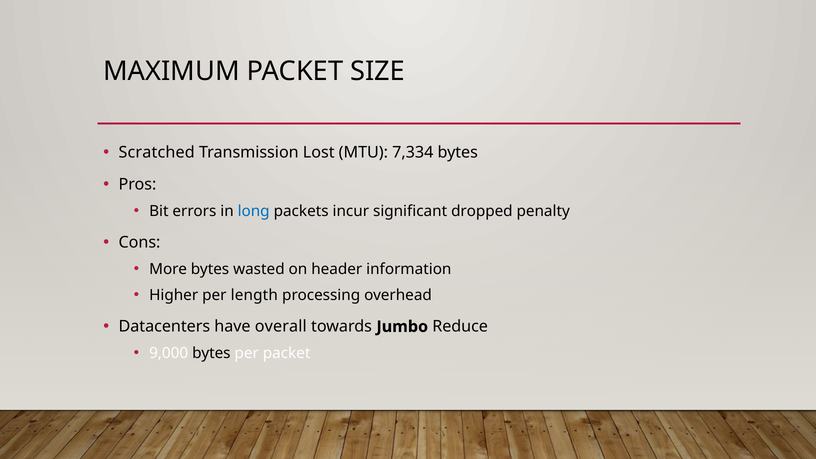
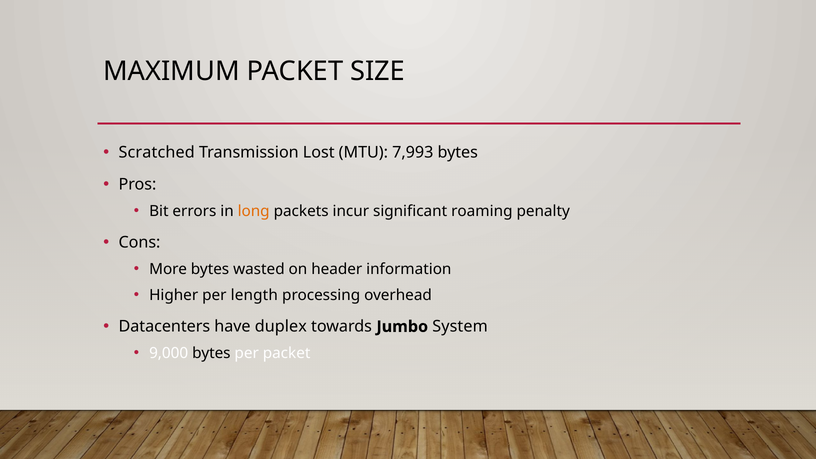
7,334: 7,334 -> 7,993
long colour: blue -> orange
dropped: dropped -> roaming
overall: overall -> duplex
Reduce: Reduce -> System
